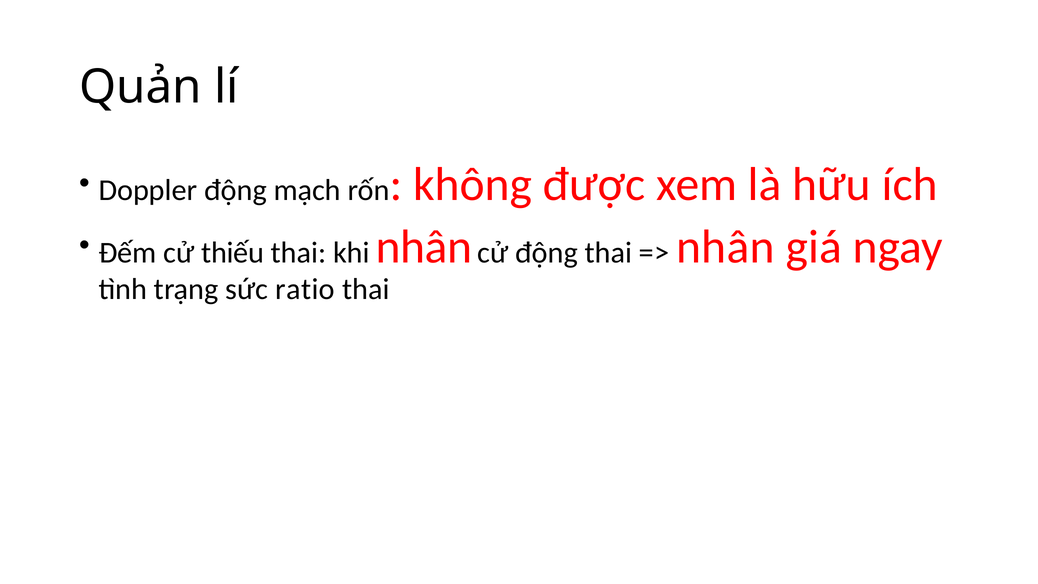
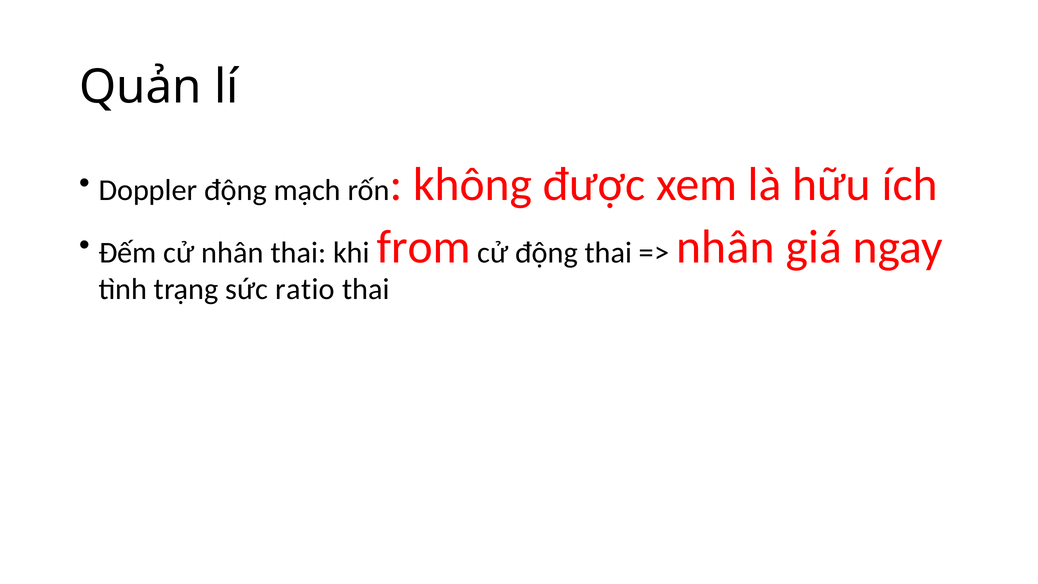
cử thiếu: thiếu -> nhân
khi nhân: nhân -> from
